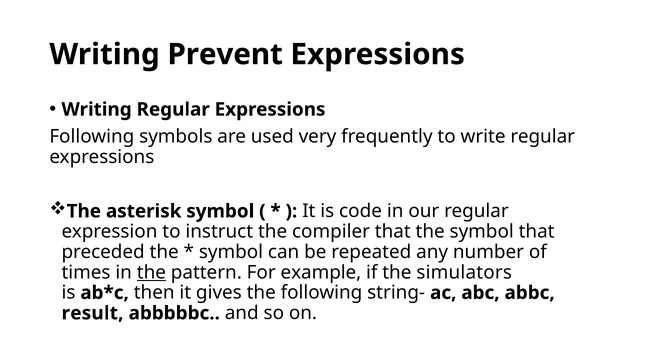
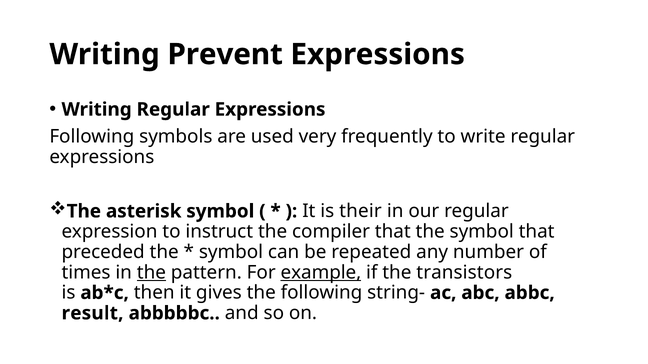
code: code -> their
example underline: none -> present
simulators: simulators -> transistors
